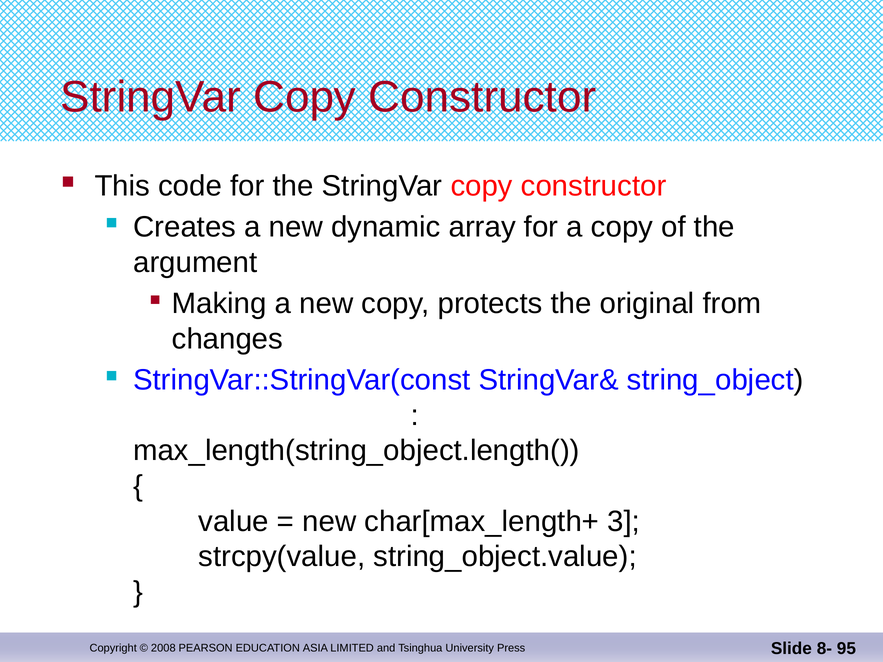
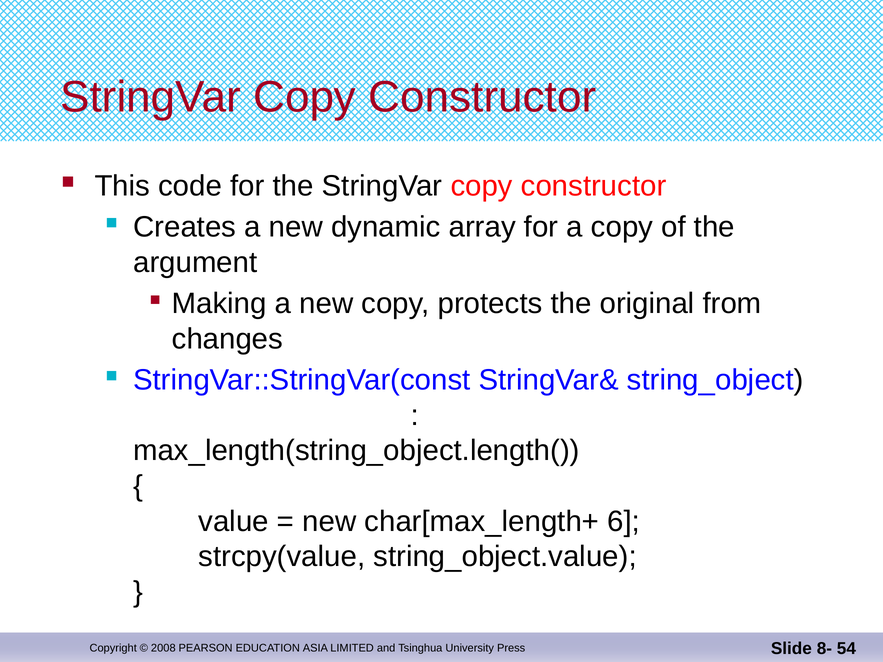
3: 3 -> 6
95: 95 -> 54
